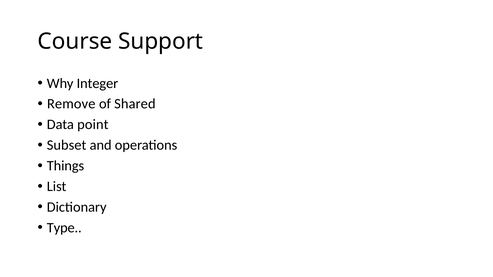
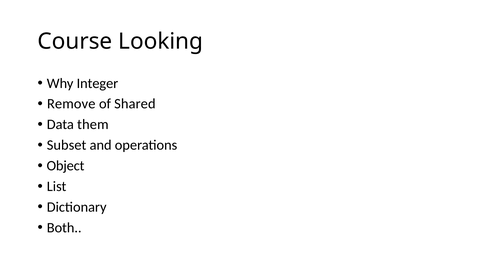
Support: Support -> Looking
point: point -> them
Things: Things -> Object
Type: Type -> Both
